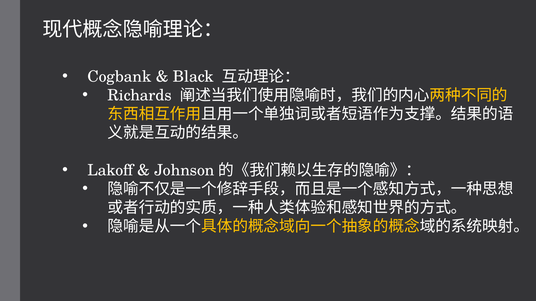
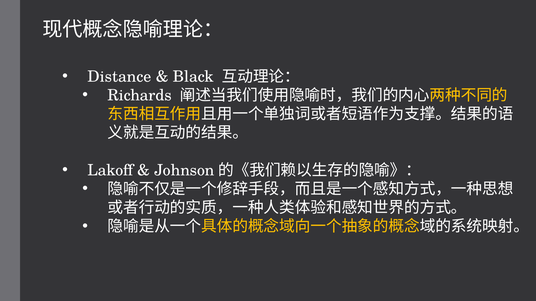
Cogbank: Cogbank -> Distance
